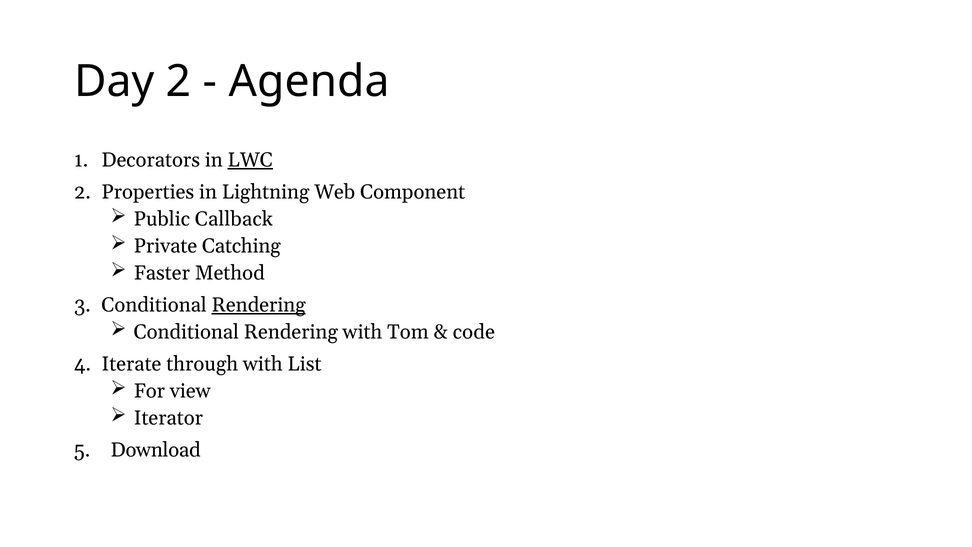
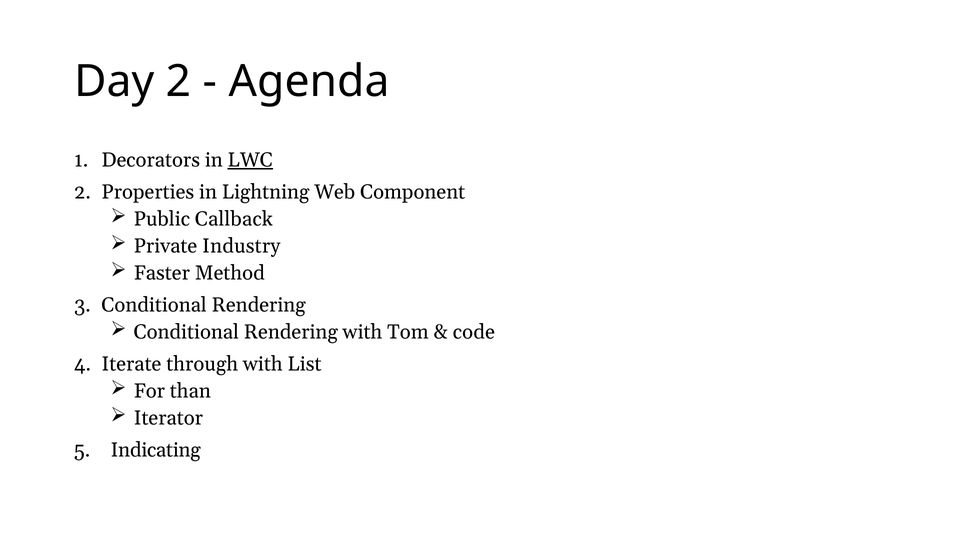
Catching: Catching -> Industry
Rendering at (259, 305) underline: present -> none
view: view -> than
Download: Download -> Indicating
